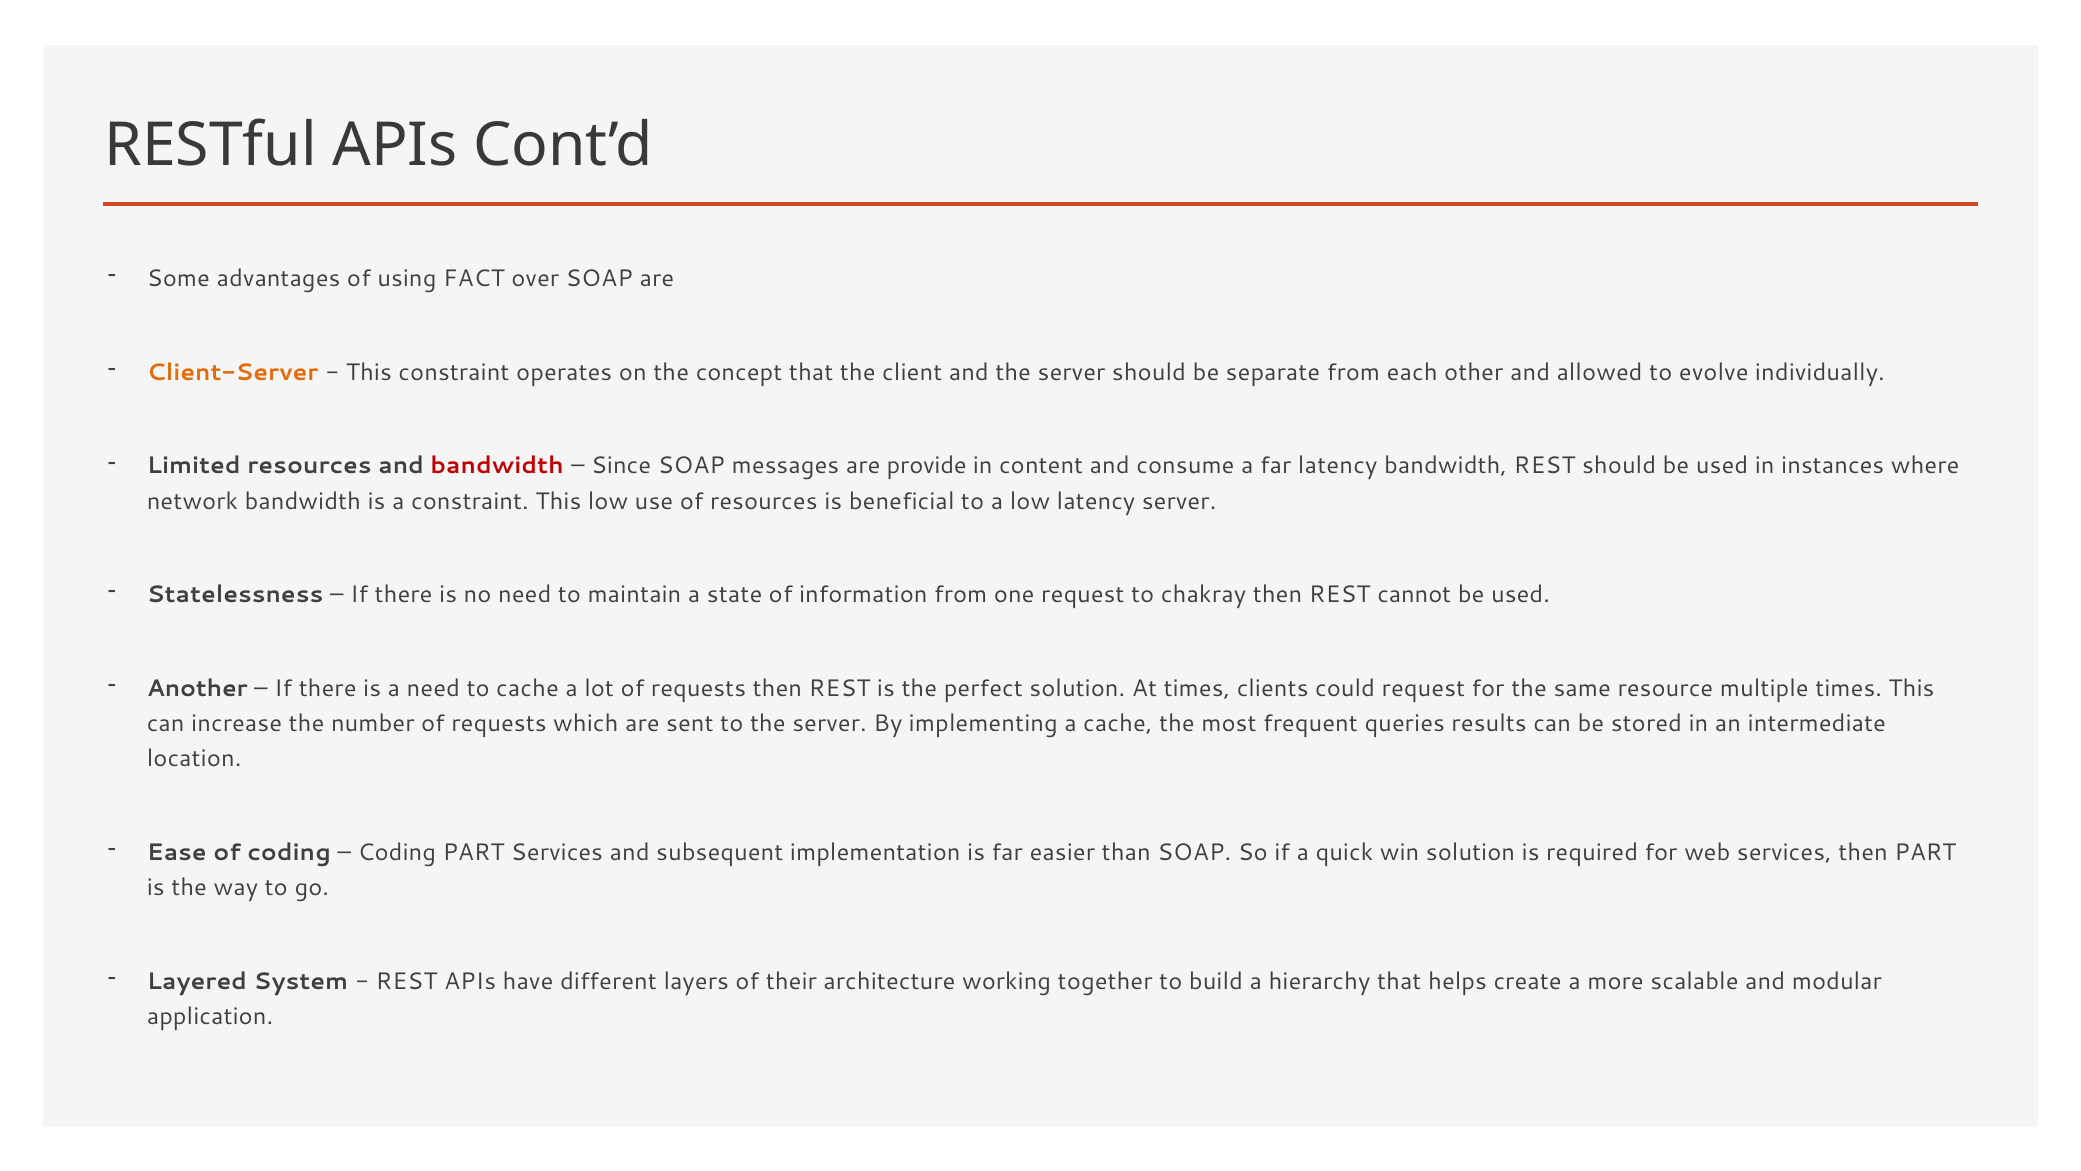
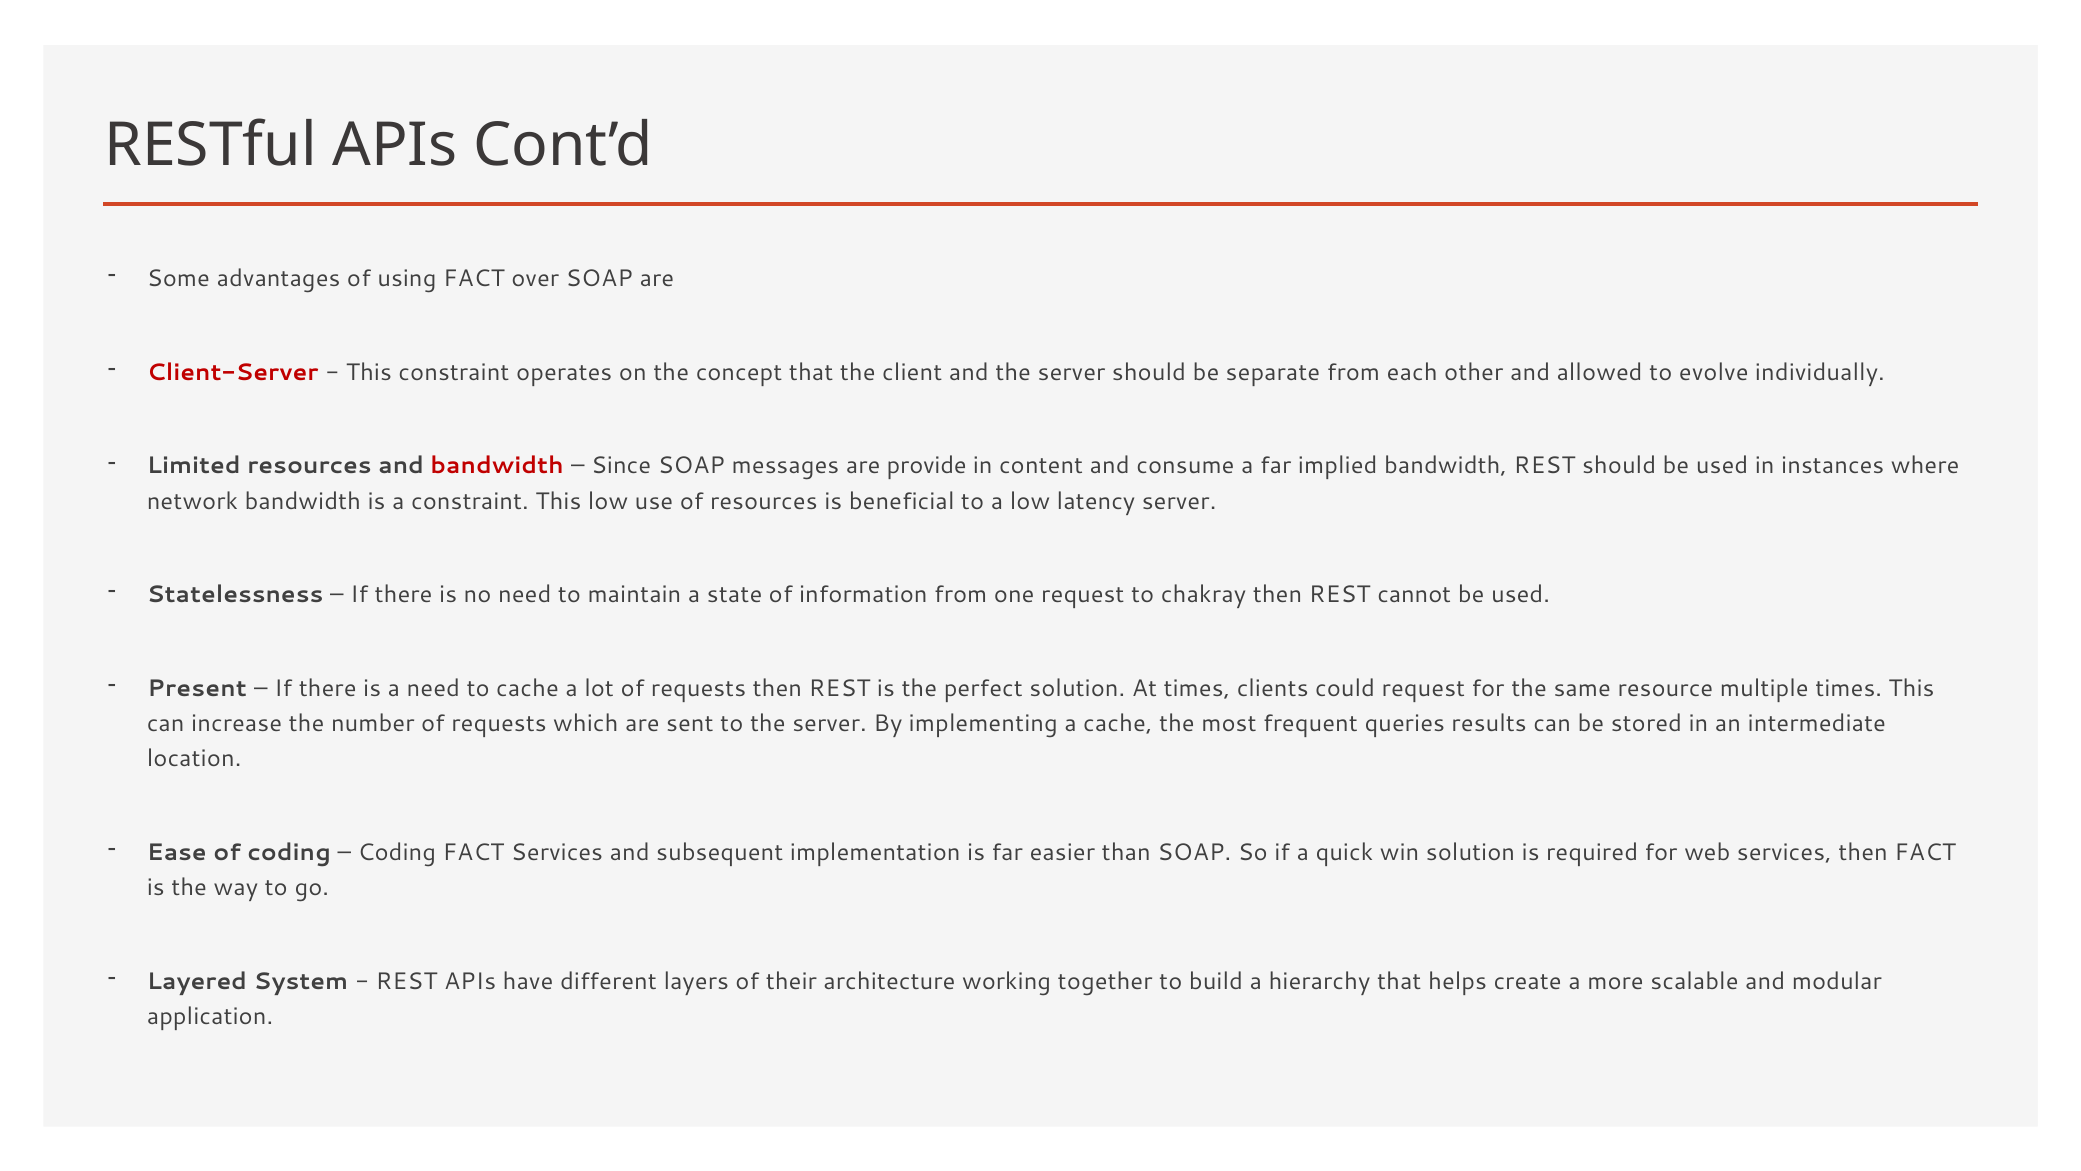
Client-Server colour: orange -> red
far latency: latency -> implied
Another: Another -> Present
Coding PART: PART -> FACT
then PART: PART -> FACT
